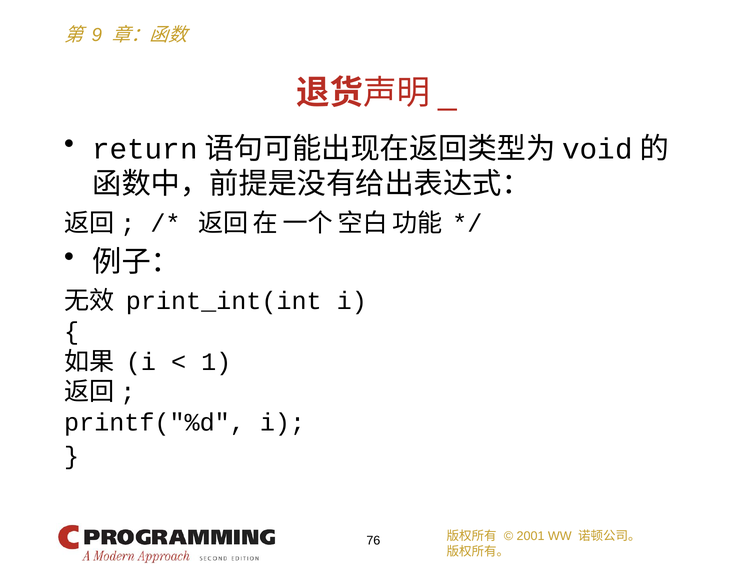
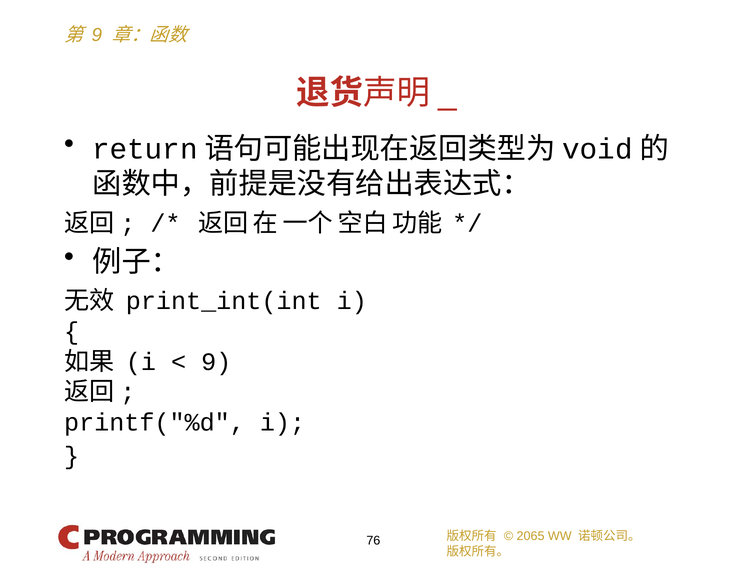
1 at (216, 362): 1 -> 9
2001: 2001 -> 2065
